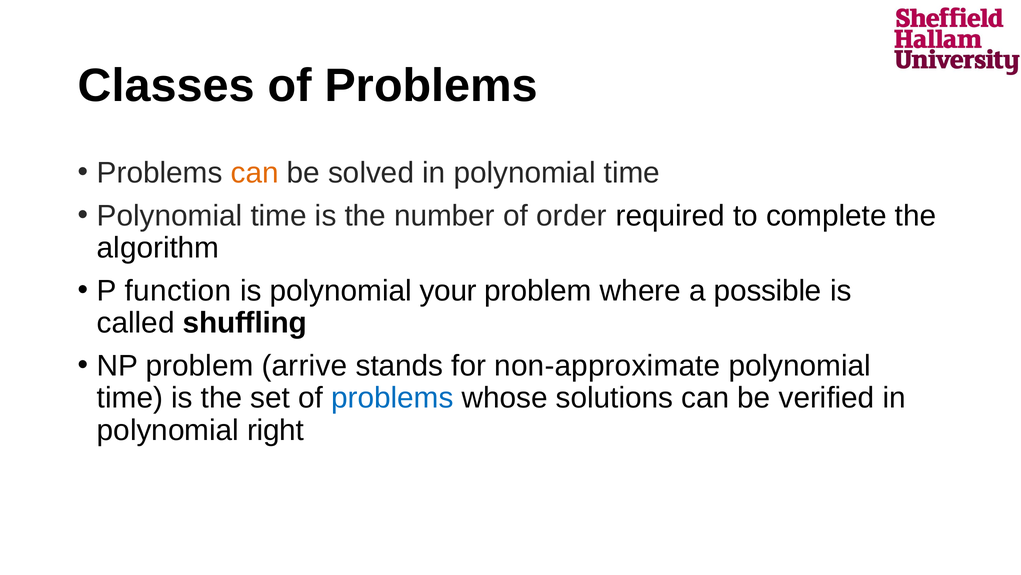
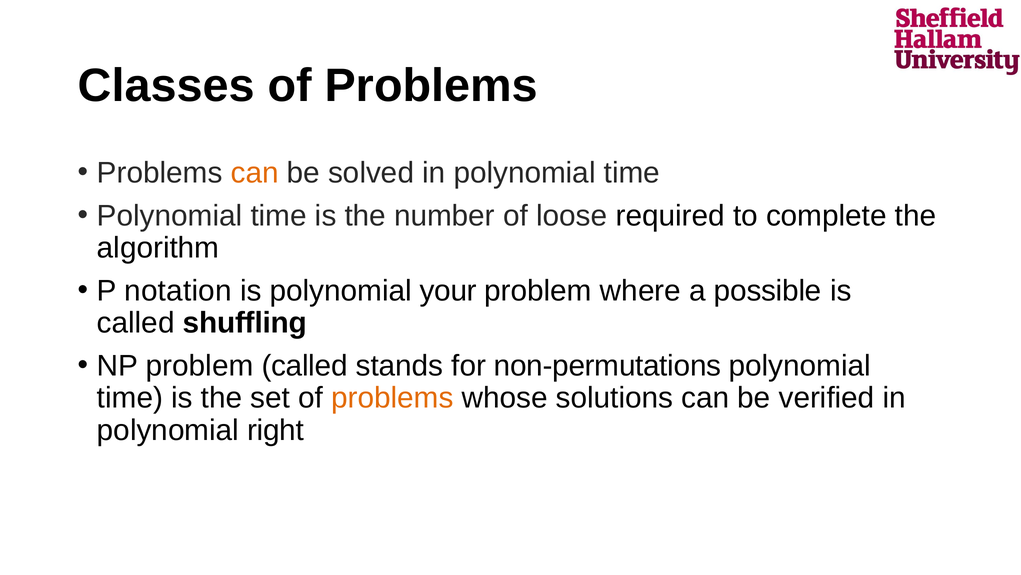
order: order -> loose
function: function -> notation
problem arrive: arrive -> called
non-approximate: non-approximate -> non-permutations
problems at (392, 398) colour: blue -> orange
